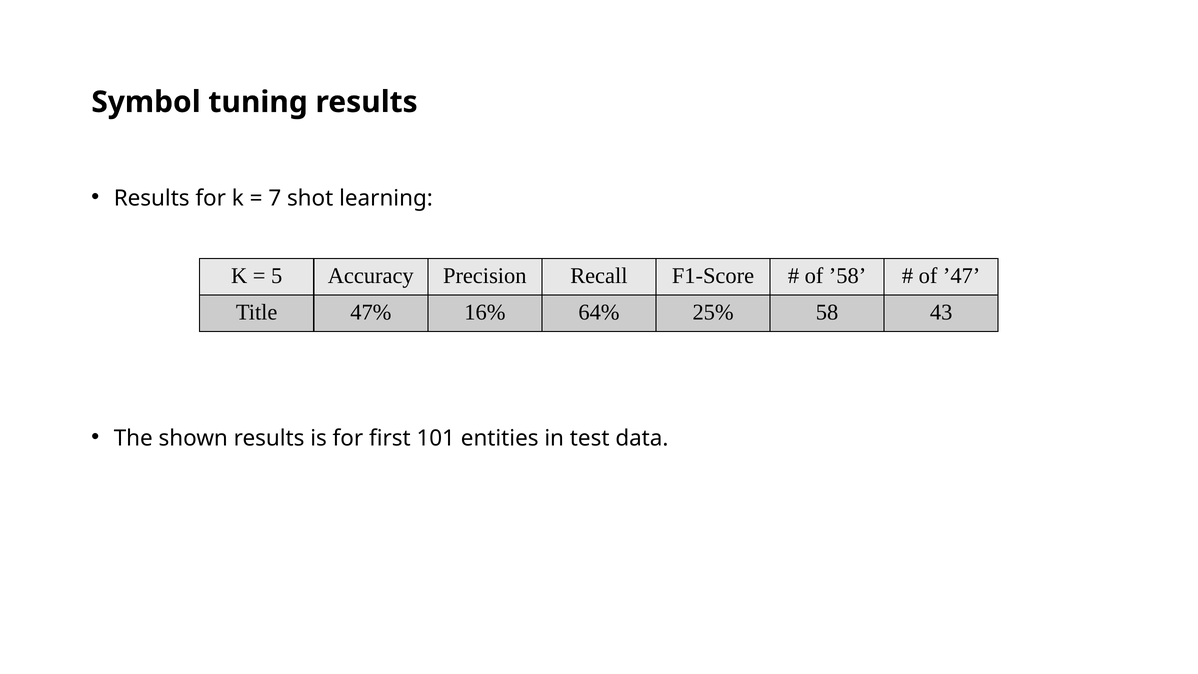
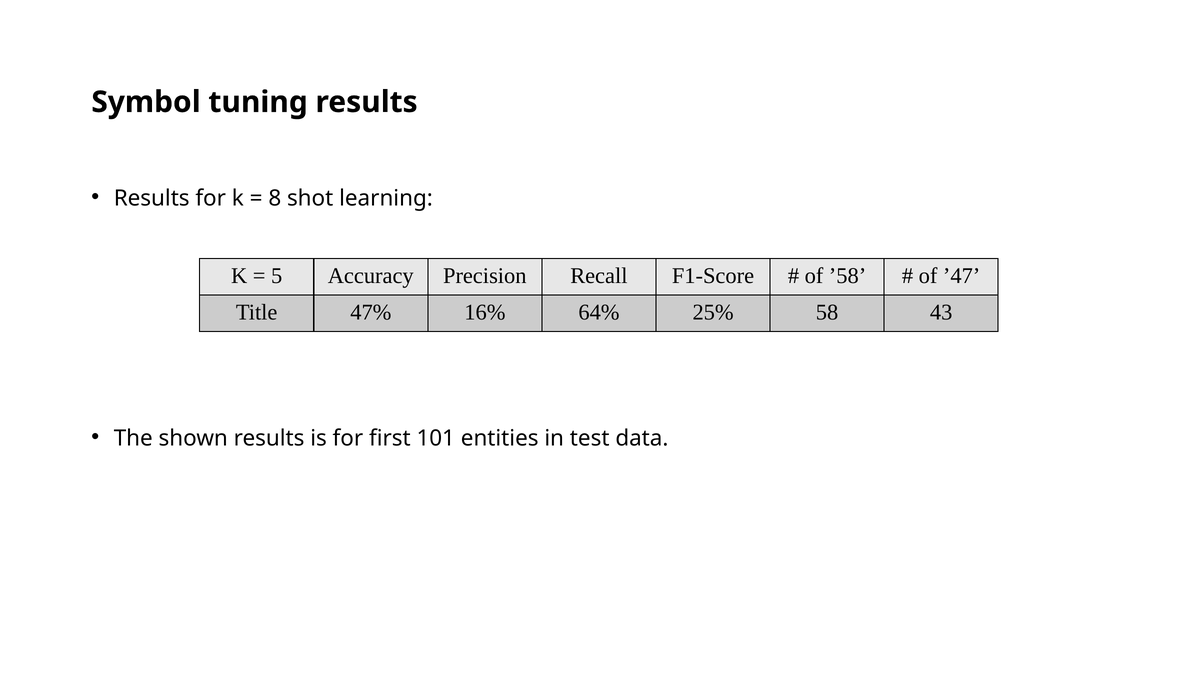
7: 7 -> 8
